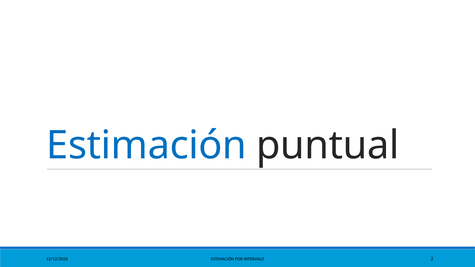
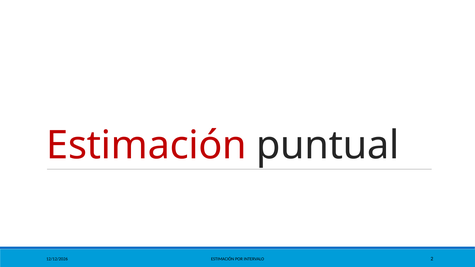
Estimación at (146, 146) colour: blue -> red
